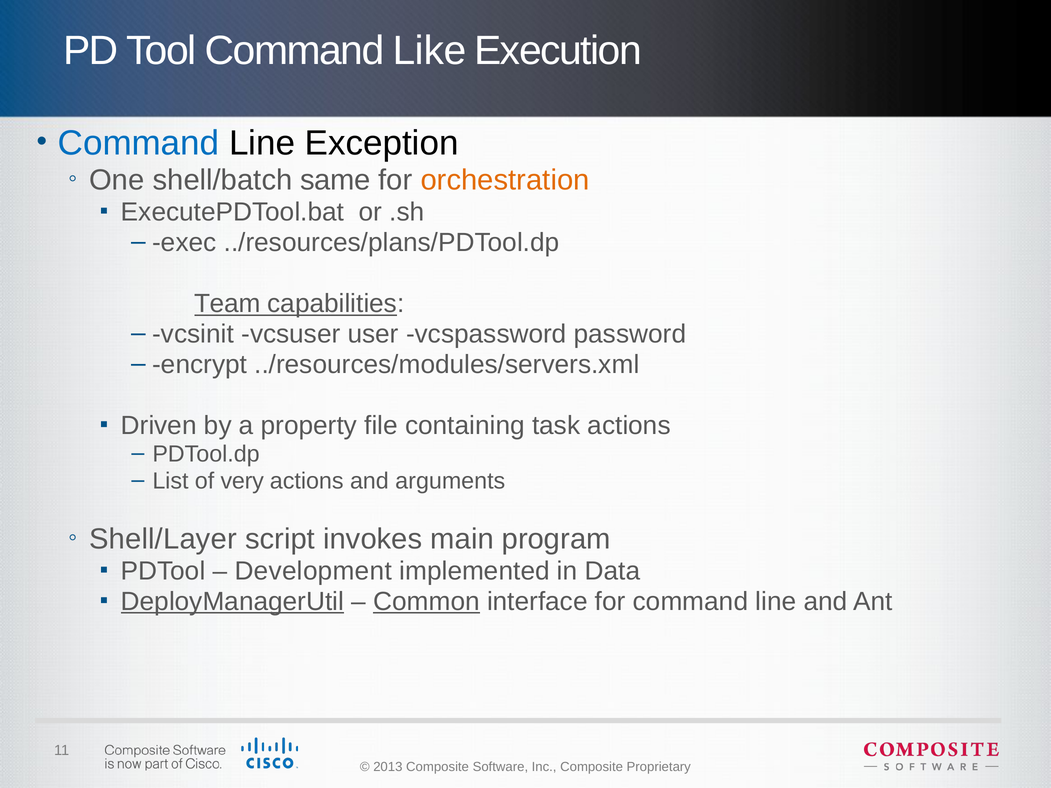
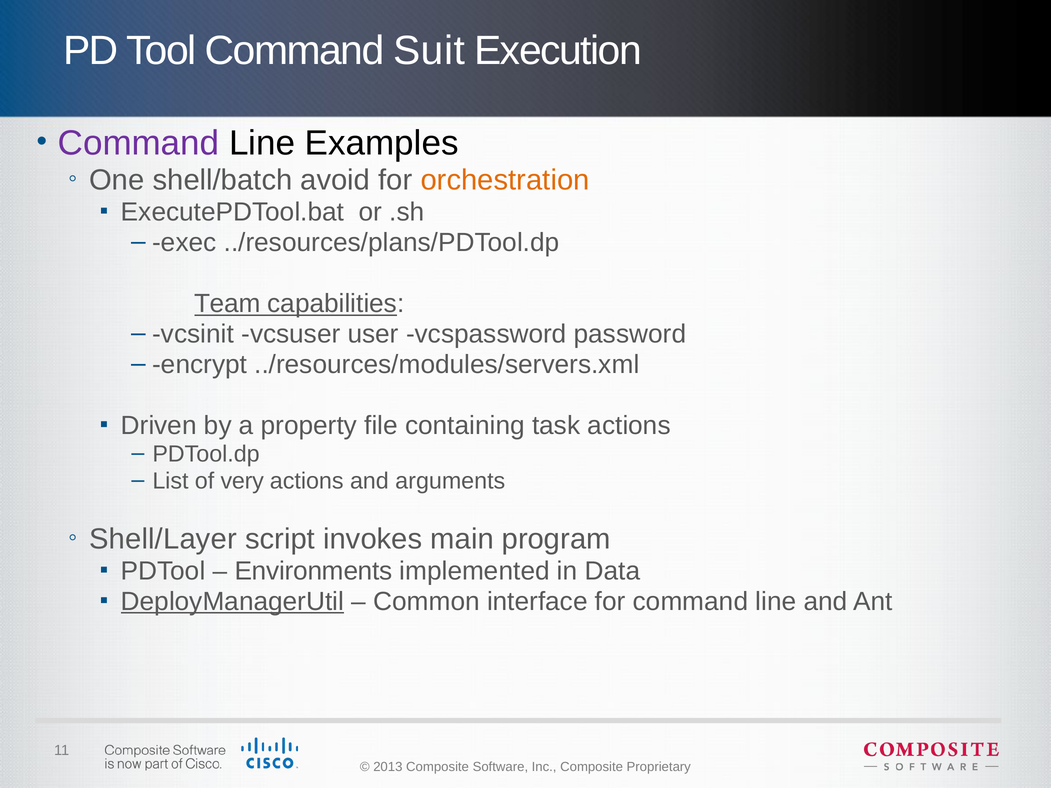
Like: Like -> Suit
Command at (139, 143) colour: blue -> purple
Exception: Exception -> Examples
same: same -> avoid
Development: Development -> Environments
Common underline: present -> none
